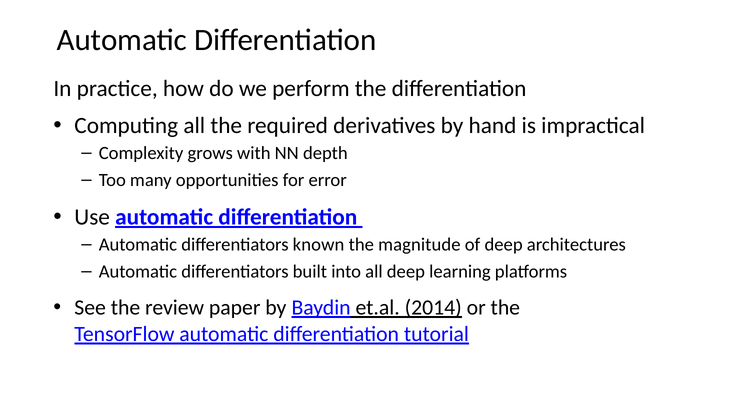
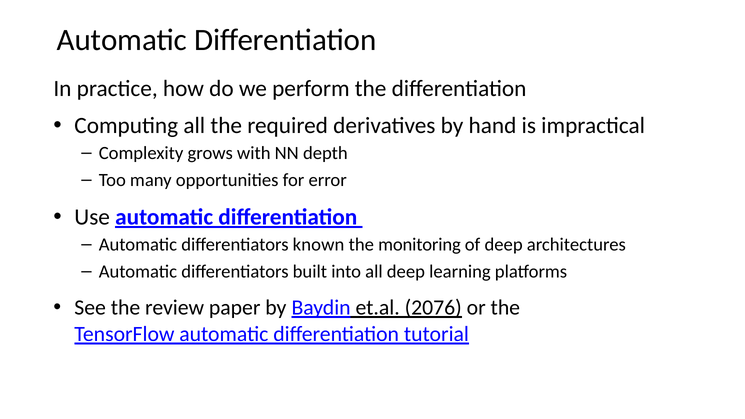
magnitude: magnitude -> monitoring
2014: 2014 -> 2076
